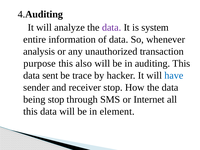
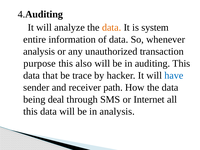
data at (112, 27) colour: purple -> orange
sent: sent -> that
receiver stop: stop -> path
being stop: stop -> deal
in element: element -> analysis
